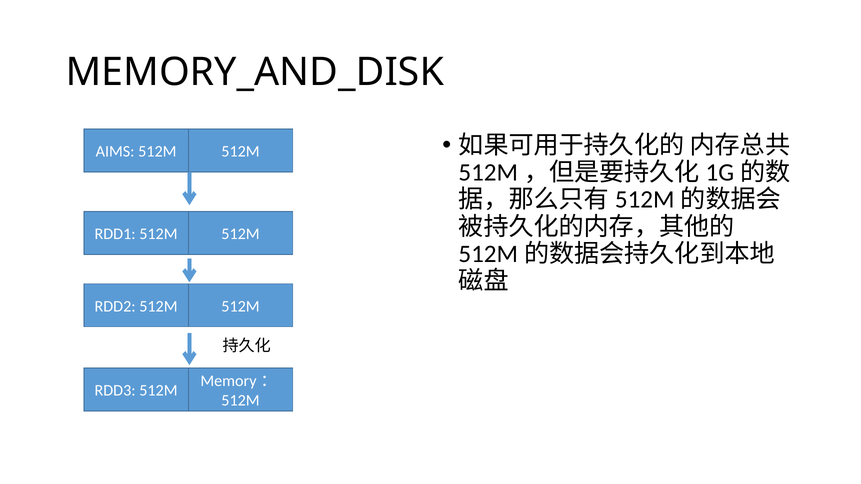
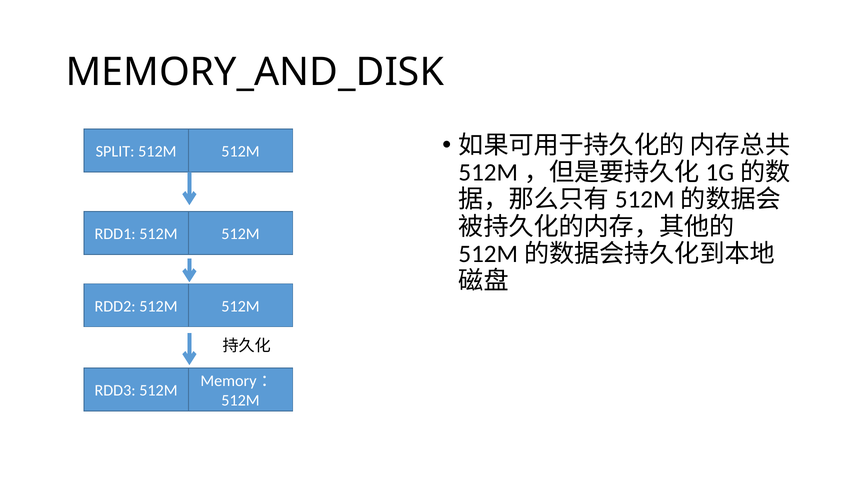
AIMS: AIMS -> SPLIT
